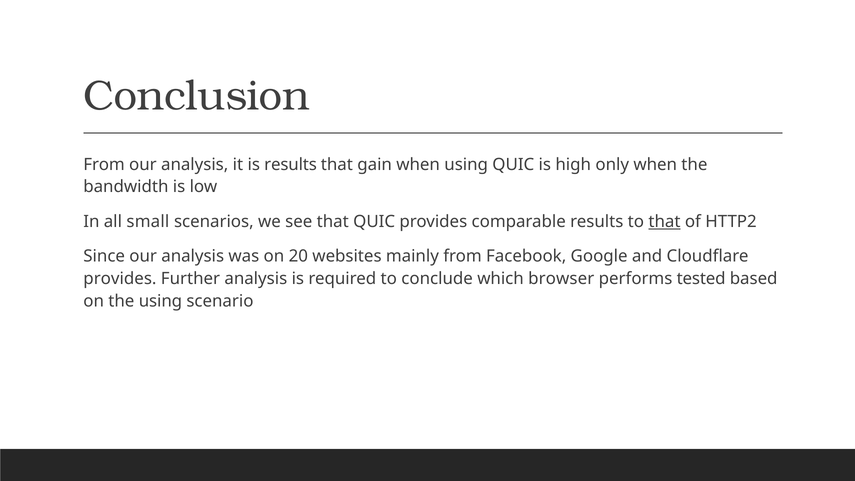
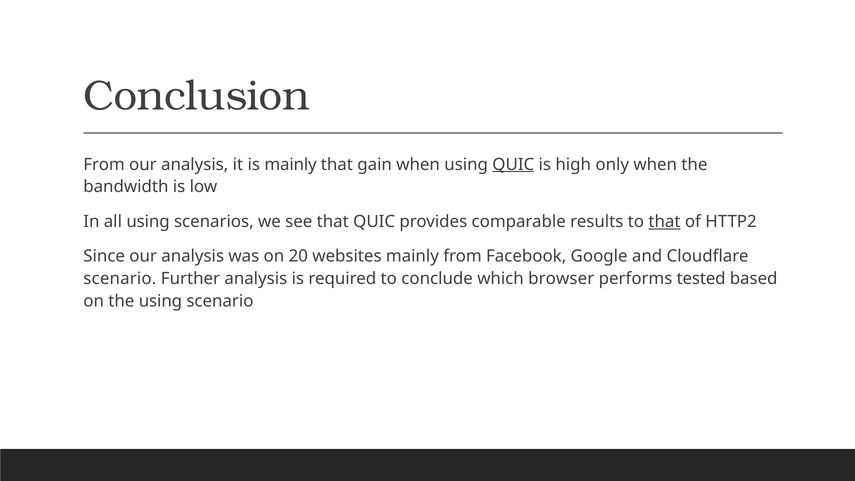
is results: results -> mainly
QUIC at (513, 164) underline: none -> present
all small: small -> using
provides at (120, 279): provides -> scenario
